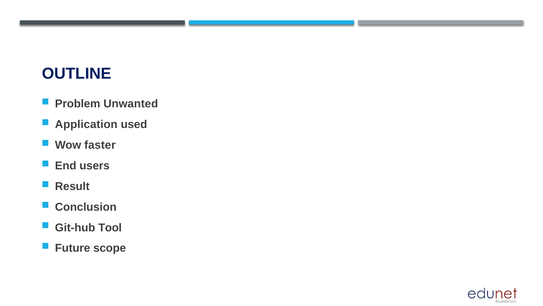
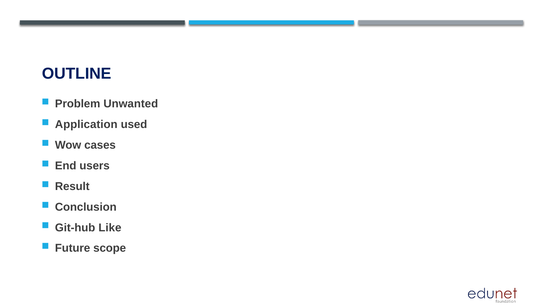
faster: faster -> cases
Tool: Tool -> Like
